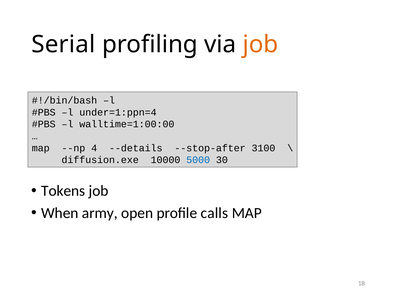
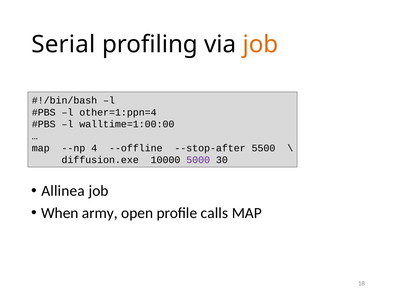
under=1:ppn=4: under=1:ppn=4 -> other=1:ppn=4
--details: --details -> --offline
3100: 3100 -> 5500
5000 colour: blue -> purple
Tokens: Tokens -> Allinea
